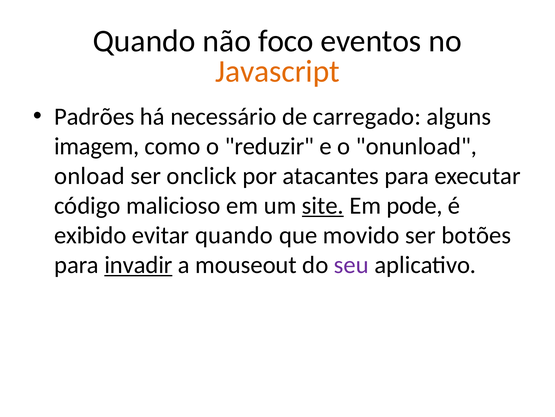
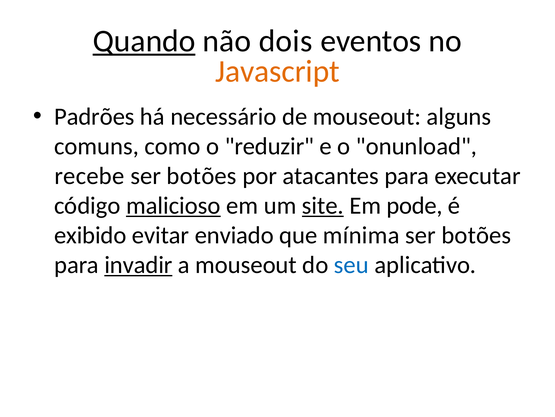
Quando at (144, 41) underline: none -> present
foco: foco -> dois
de carregado: carregado -> mouseout
imagem: imagem -> comuns
onload: onload -> recebe
onclick at (202, 176): onclick -> botões
malicioso underline: none -> present
evitar quando: quando -> enviado
movido: movido -> mínima
seu colour: purple -> blue
